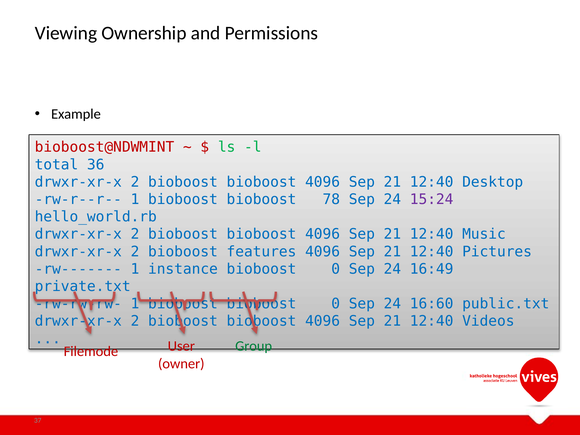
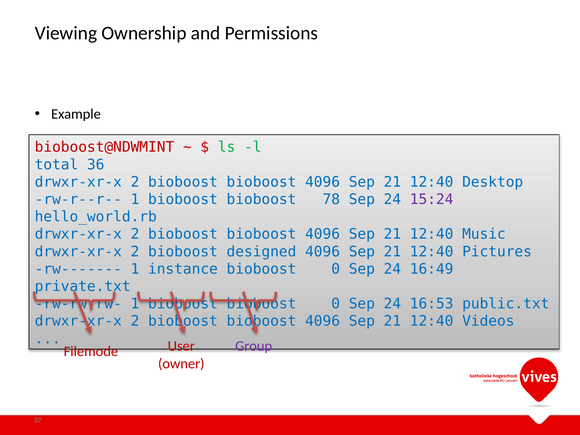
features: features -> designed
16:60: 16:60 -> 16:53
Group colour: green -> purple
